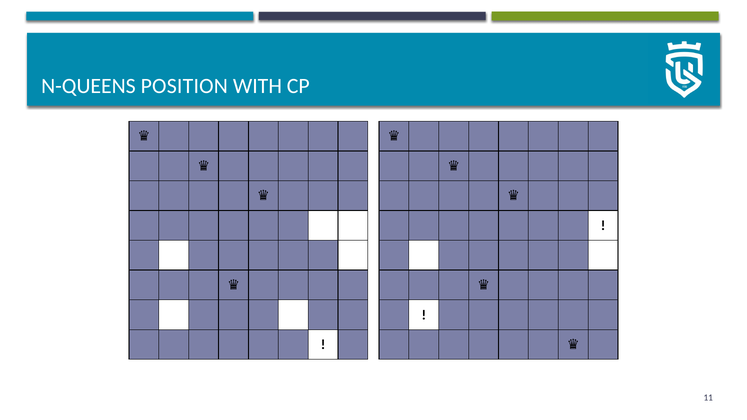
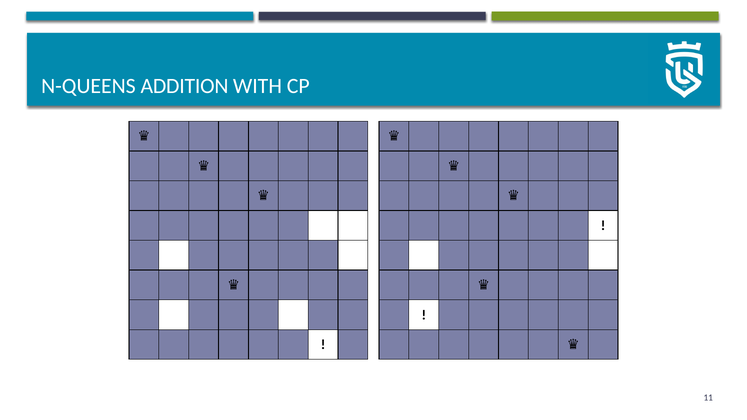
POSITION: POSITION -> ADDITION
